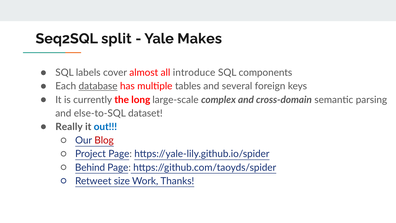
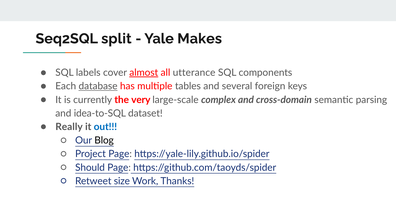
almost underline: none -> present
introduce: introduce -> utterance
long: long -> very
else-to-SQL: else-to-SQL -> idea-to-SQL
Blog colour: red -> black
Behind: Behind -> Should
